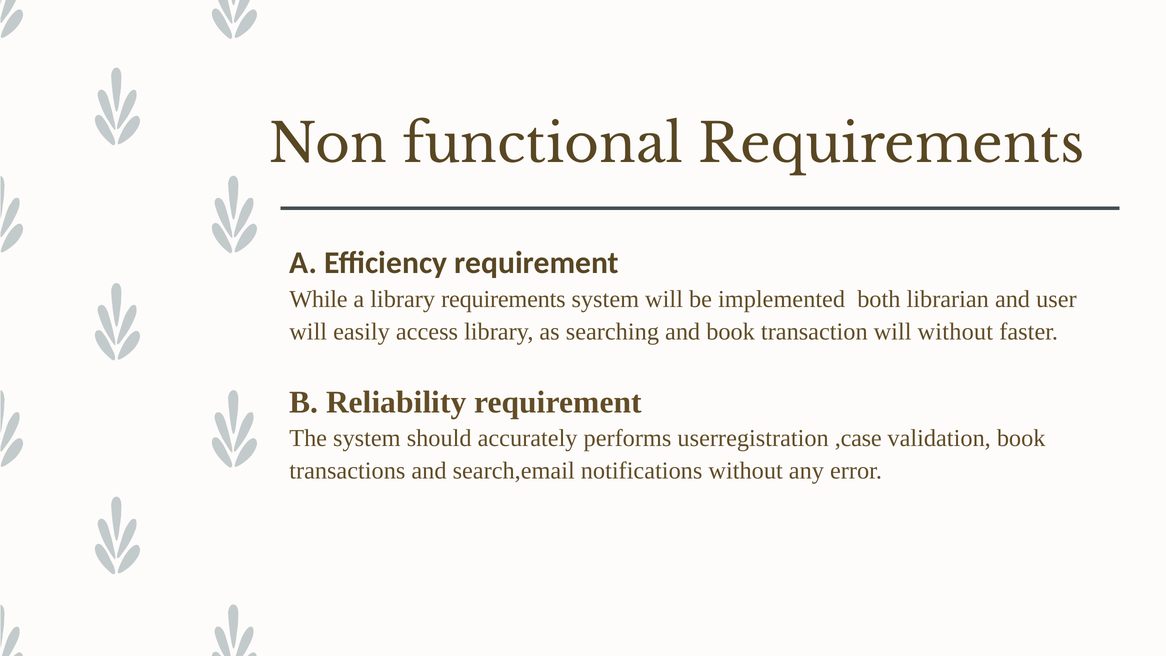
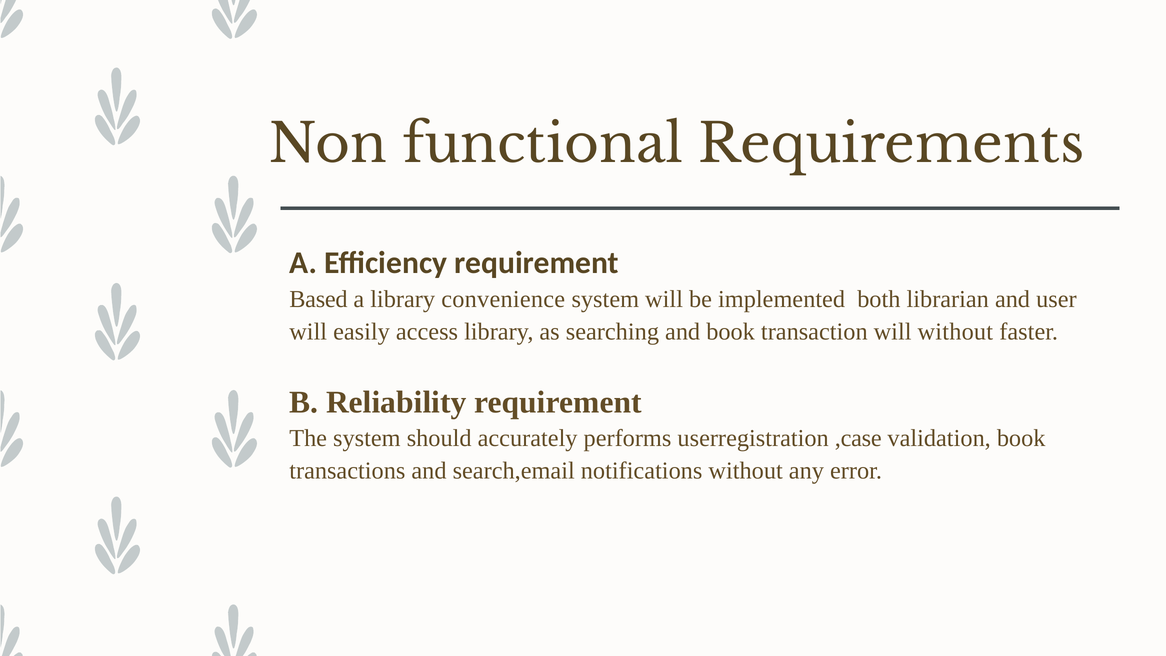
While: While -> Based
library requirements: requirements -> convenience
